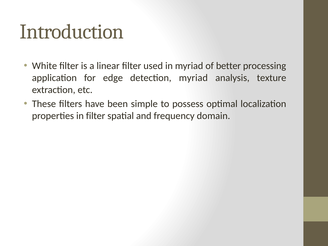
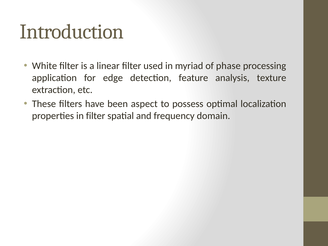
better: better -> phase
detection myriad: myriad -> feature
simple: simple -> aspect
